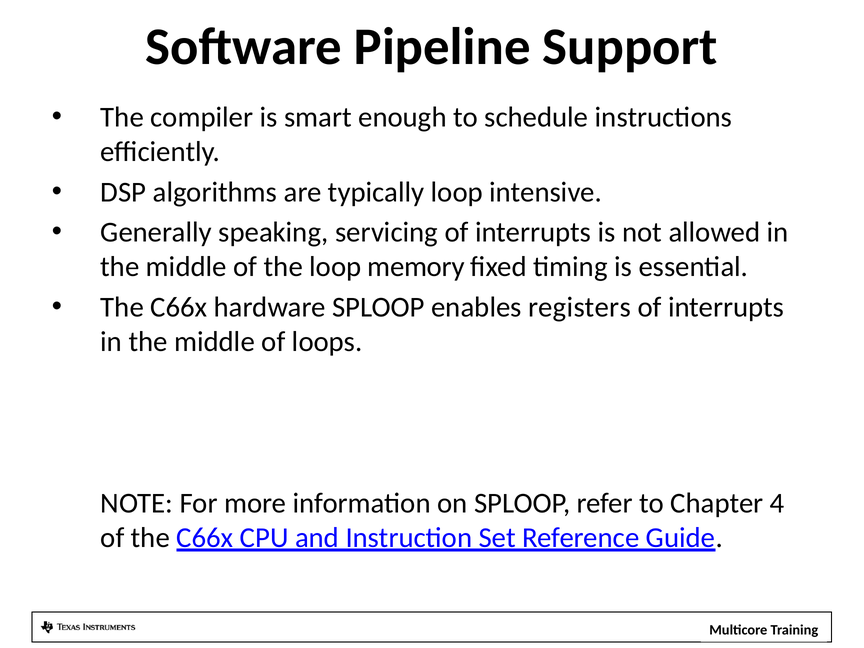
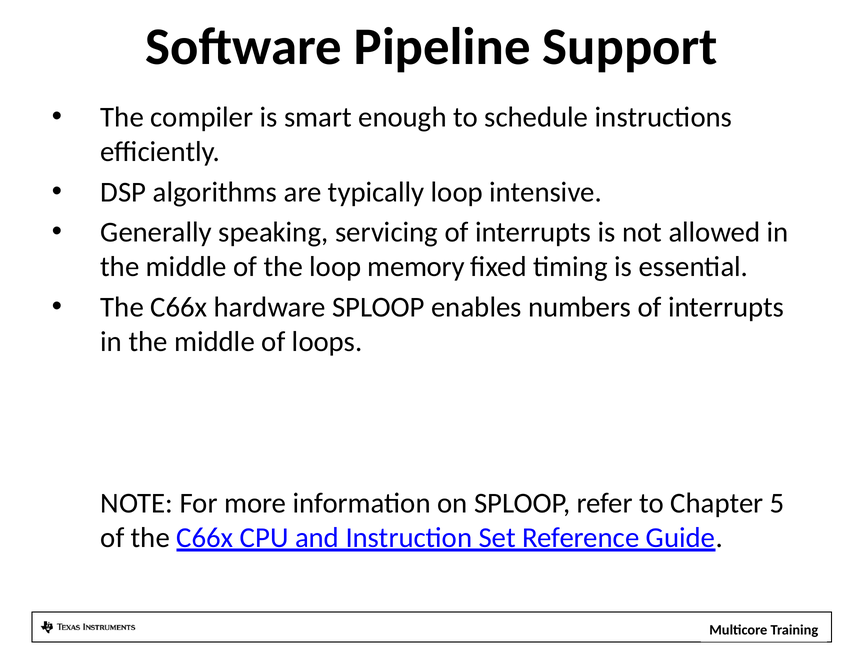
registers: registers -> numbers
4: 4 -> 5
